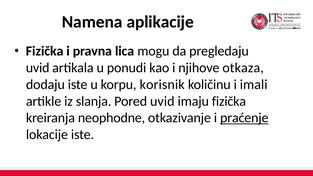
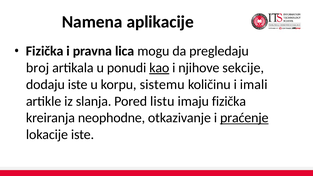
uvid at (38, 68): uvid -> broj
kao underline: none -> present
otkaza: otkaza -> sekcije
korisnik: korisnik -> sistemu
Pored uvid: uvid -> listu
